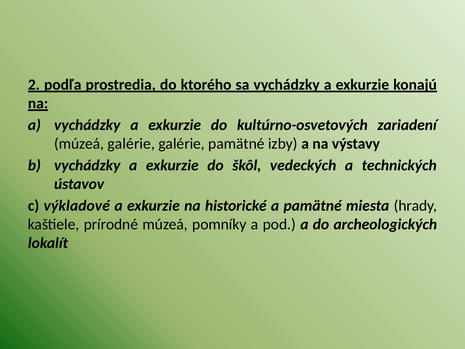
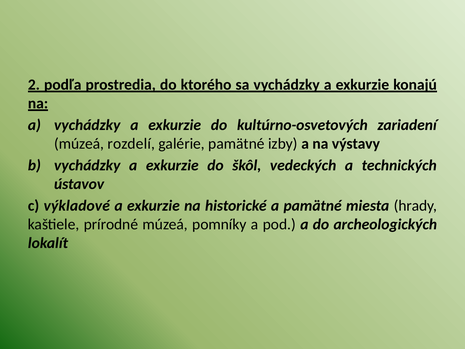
múzeá galérie: galérie -> rozdelí
